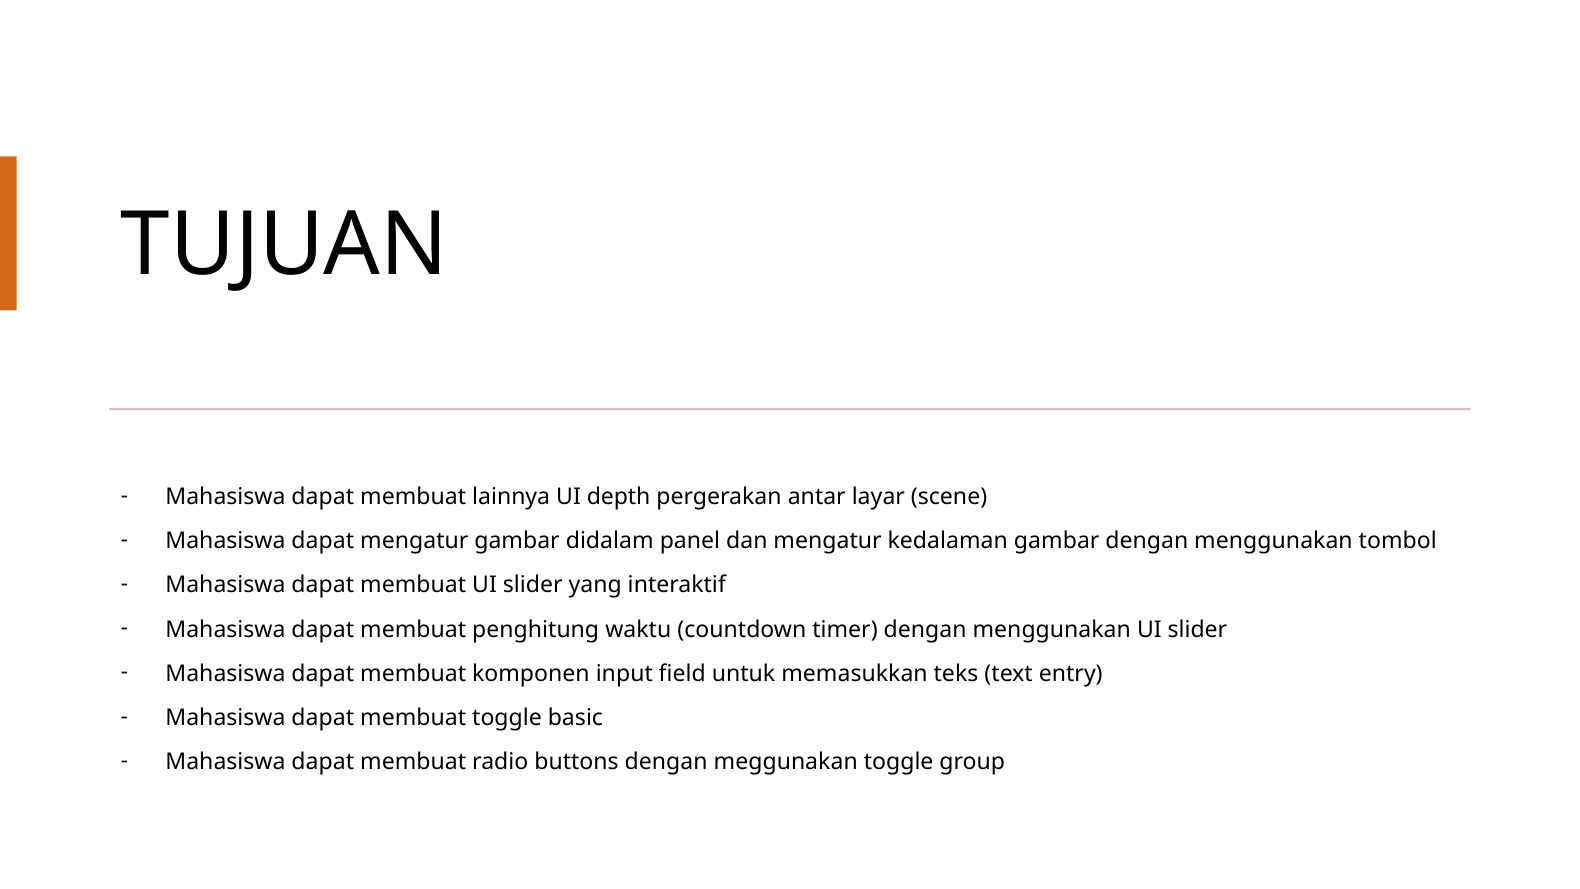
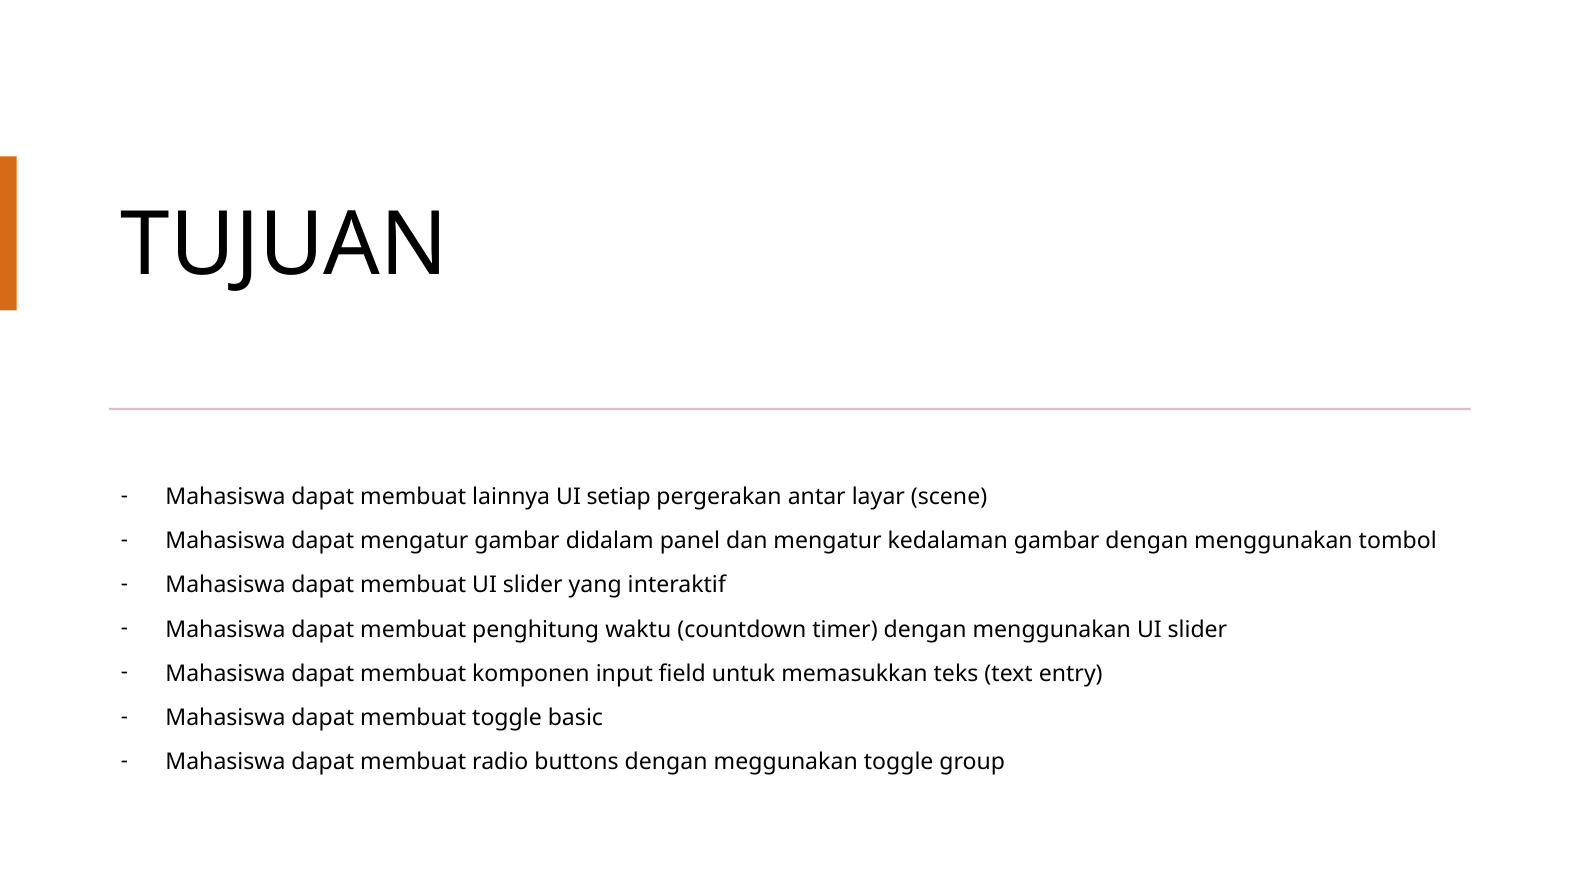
depth: depth -> setiap
